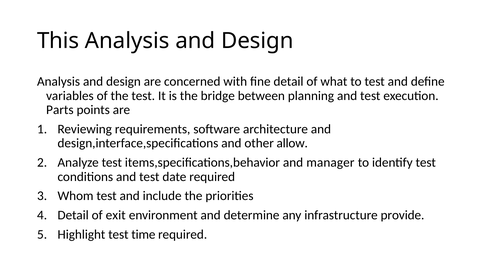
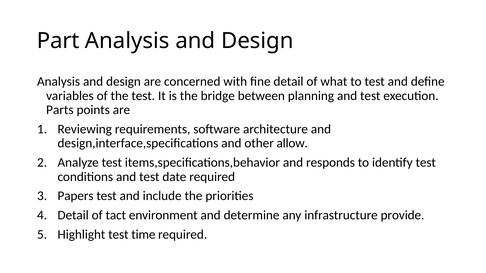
This: This -> Part
manager: manager -> responds
Whom: Whom -> Papers
exit: exit -> tact
